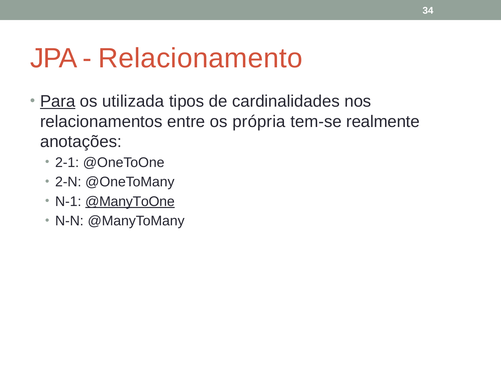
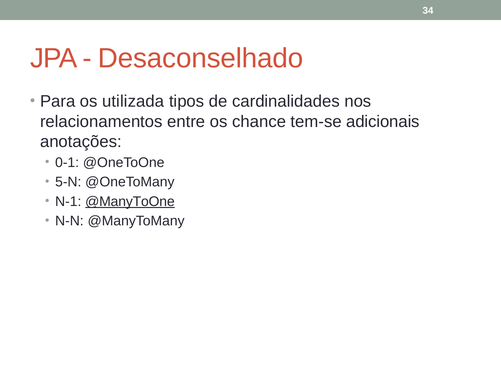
Relacionamento: Relacionamento -> Desaconselhado
Para underline: present -> none
própria: própria -> chance
realmente: realmente -> adicionais
2-1: 2-1 -> 0-1
2-N: 2-N -> 5-N
